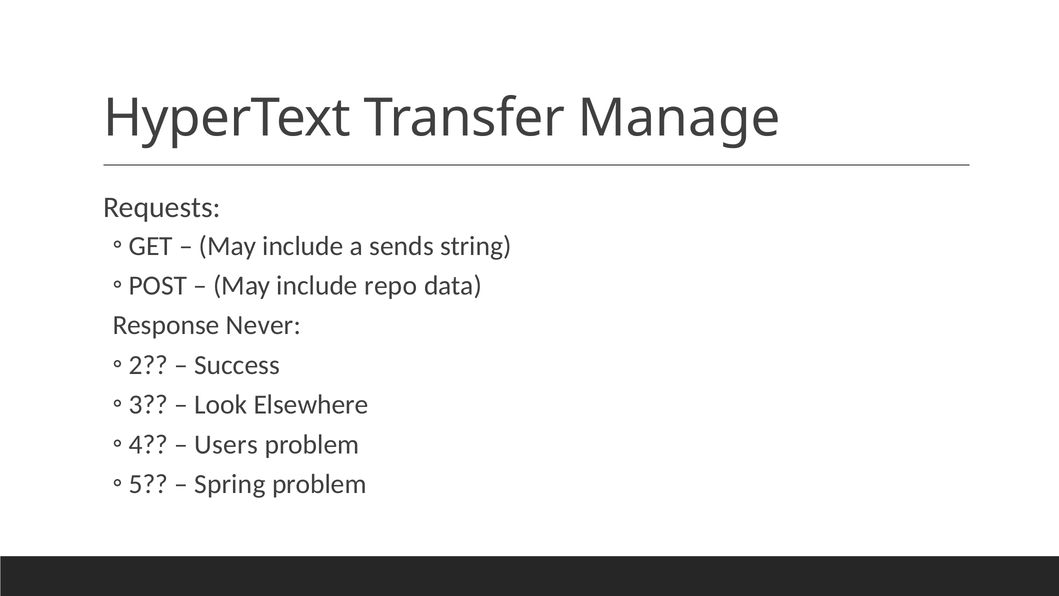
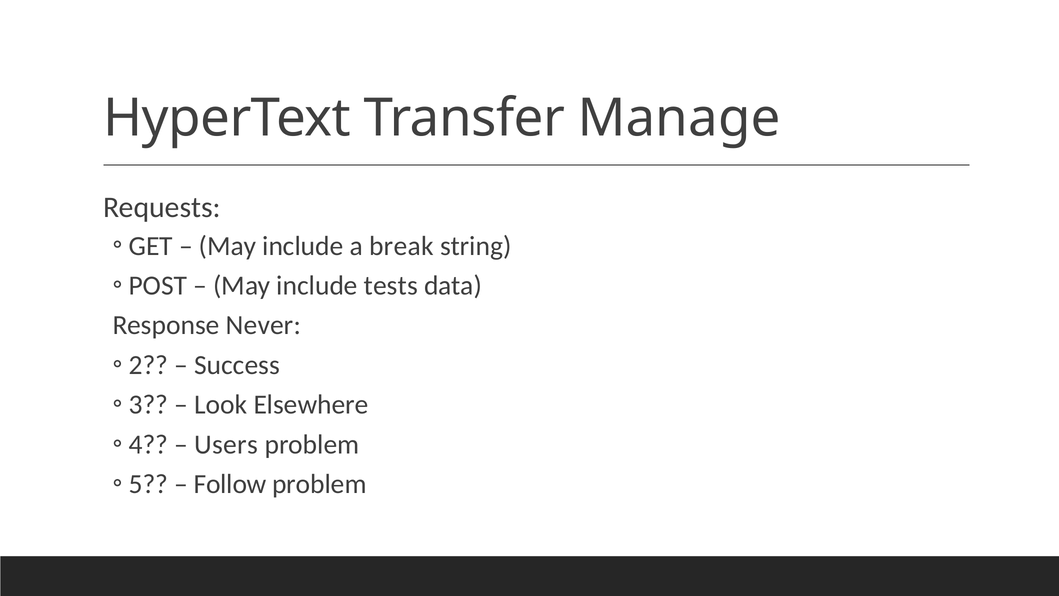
sends: sends -> break
repo: repo -> tests
Spring: Spring -> Follow
